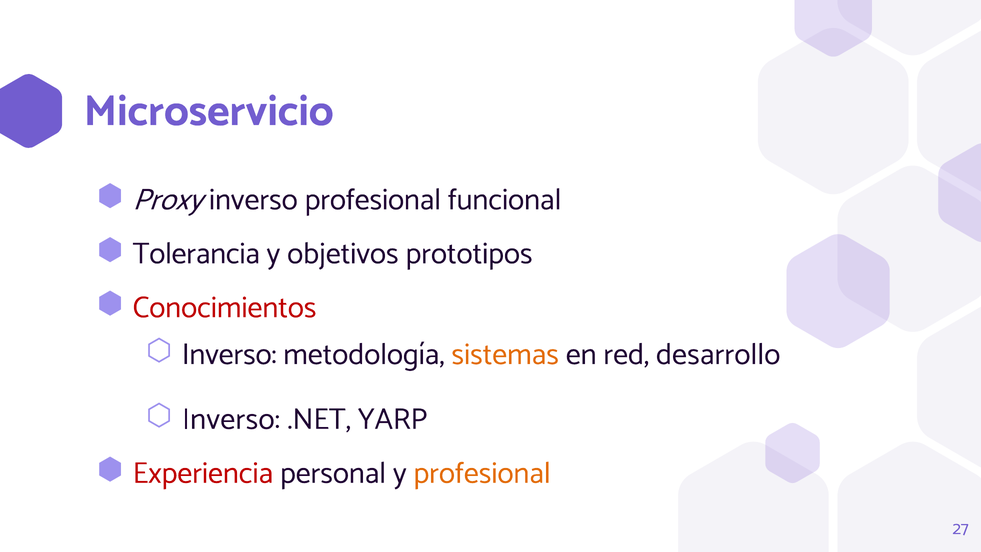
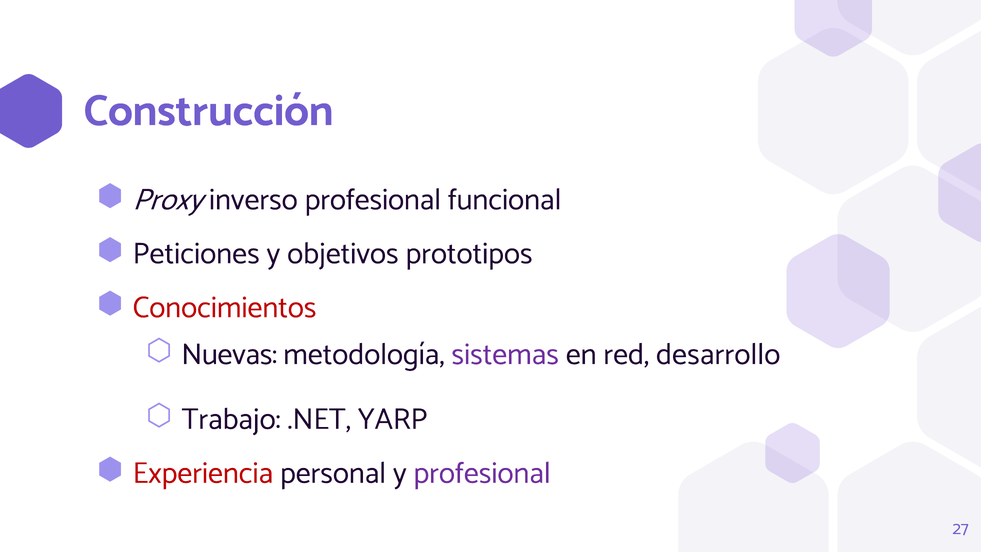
Microservicio: Microservicio -> Construcción
Tolerancia: Tolerancia -> Peticiones
Inverso at (229, 354): Inverso -> Nuevas
sistemas colour: orange -> purple
Inverso at (231, 419): Inverso -> Trabajo
profesional at (482, 473) colour: orange -> purple
